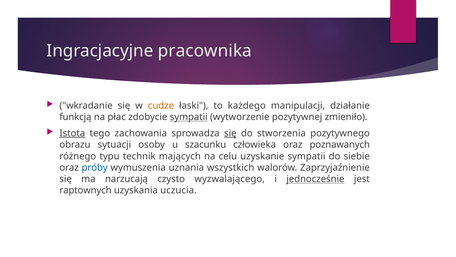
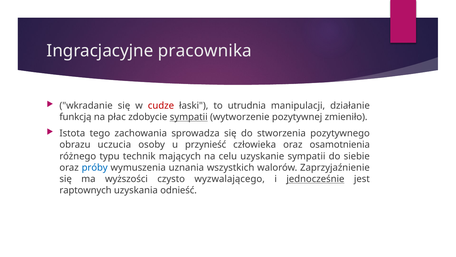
cudze colour: orange -> red
każdego: każdego -> utrudnia
Istota underline: present -> none
się at (230, 133) underline: present -> none
sytuacji: sytuacji -> uczucia
szacunku: szacunku -> przynieść
poznawanych: poznawanych -> osamotnienia
narzucają: narzucają -> wyższości
uczucia: uczucia -> odnieść
